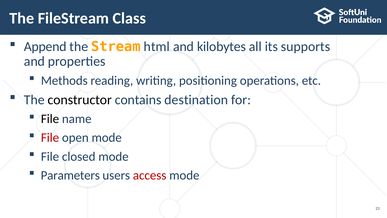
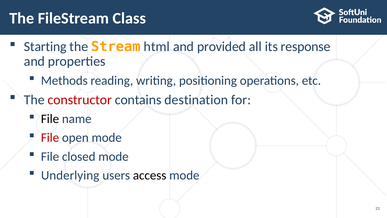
Append: Append -> Starting
kilobytes: kilobytes -> provided
supports: supports -> response
constructor colour: black -> red
Parameters: Parameters -> Underlying
access colour: red -> black
